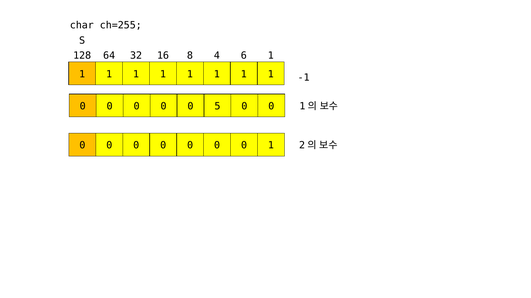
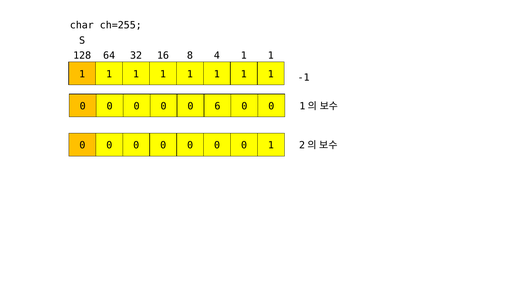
4 6: 6 -> 1
5: 5 -> 6
